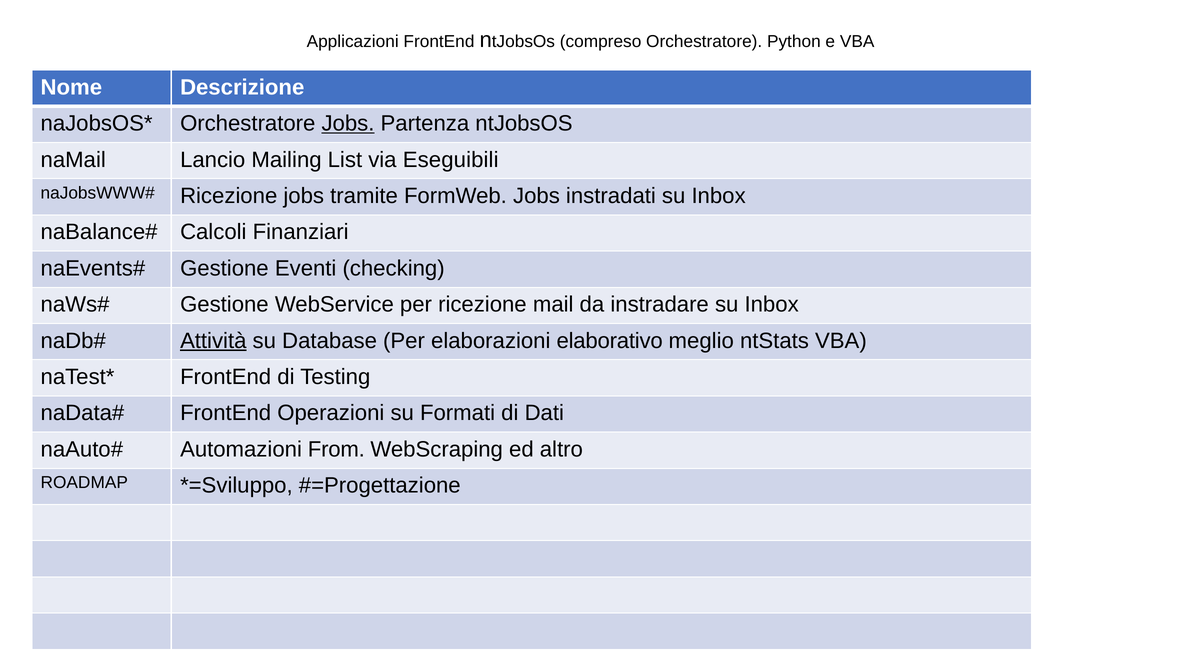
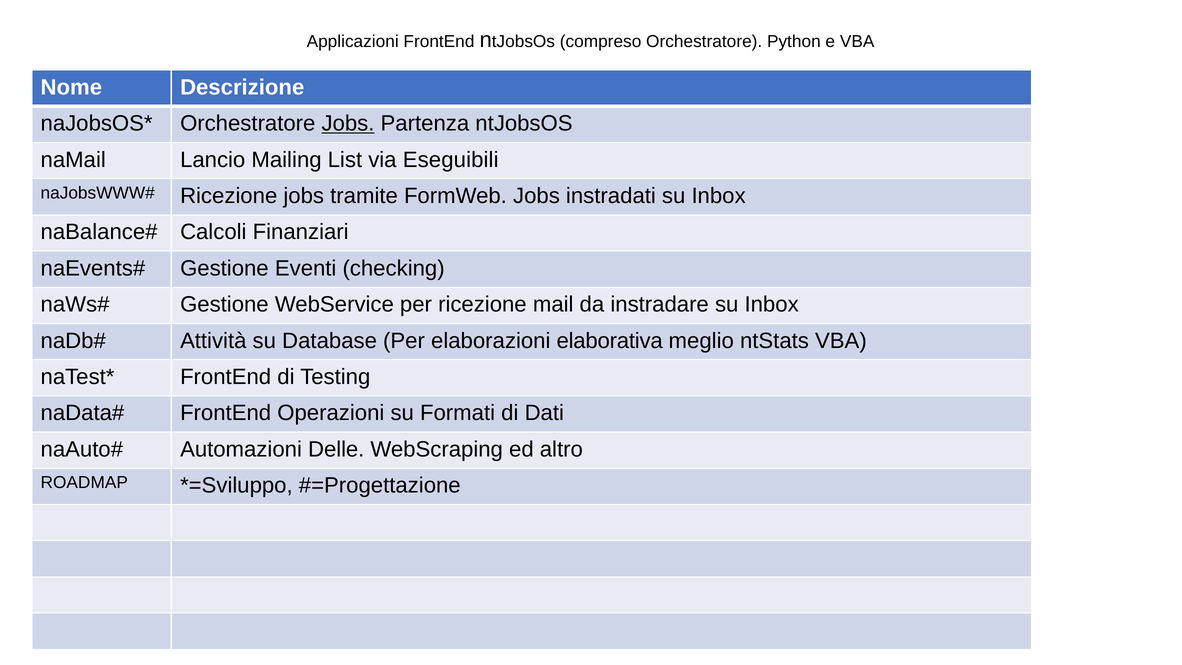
Attività underline: present -> none
elaborativo: elaborativo -> elaborativa
From: From -> Delle
